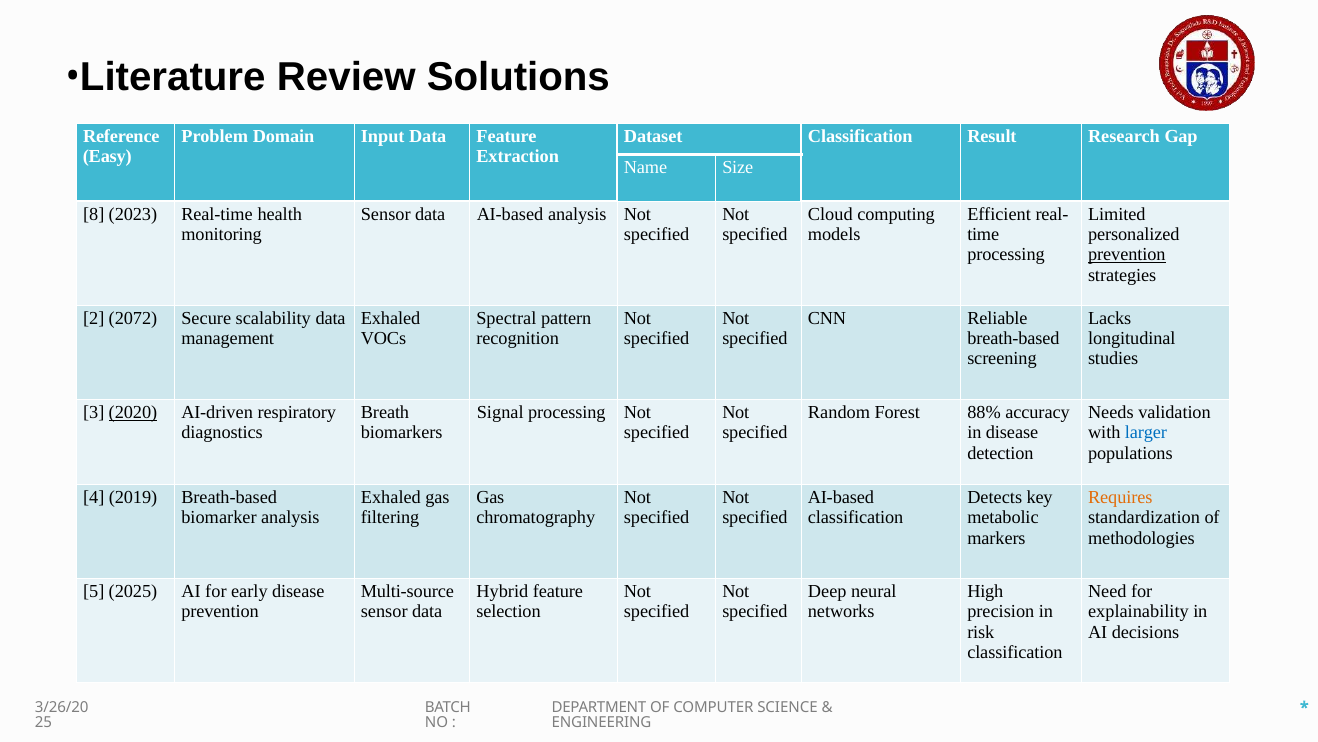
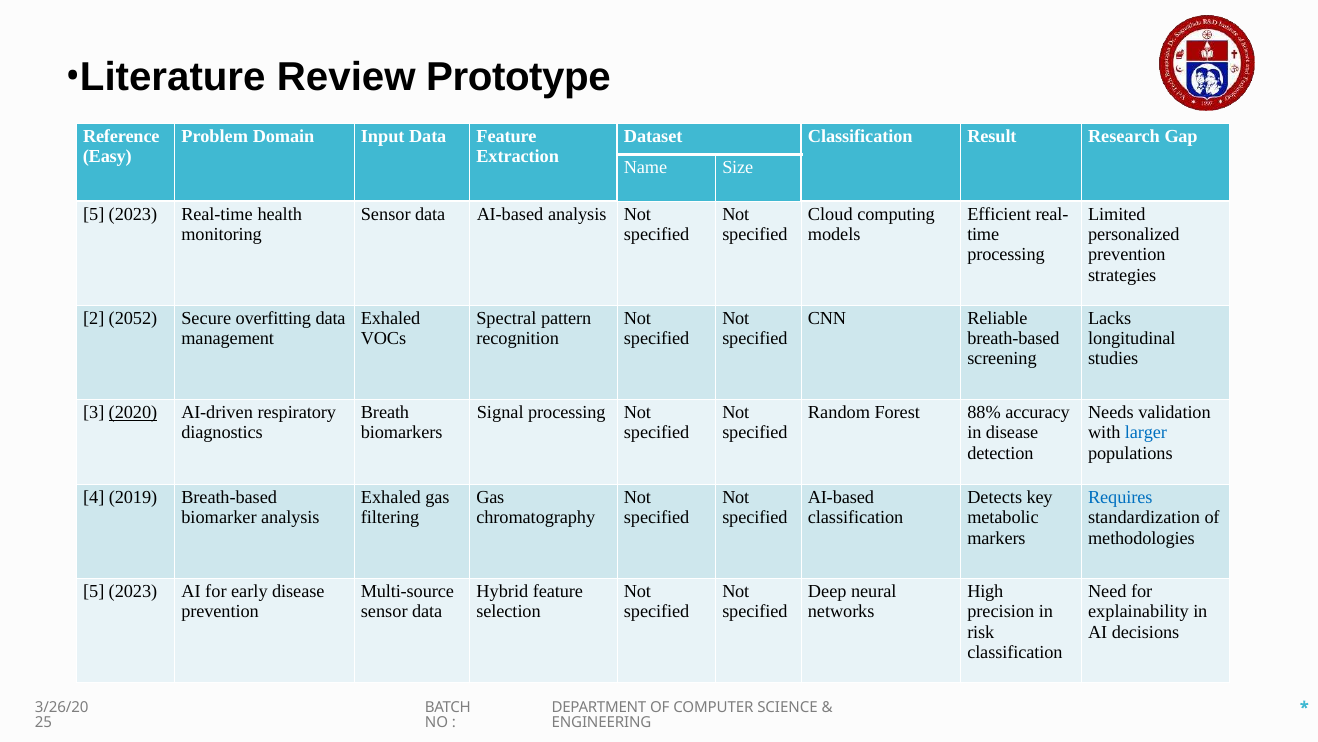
Solutions: Solutions -> Prototype
8 at (94, 214): 8 -> 5
prevention at (1127, 255) underline: present -> none
2072: 2072 -> 2052
scalability: scalability -> overfitting
Requires colour: orange -> blue
2025 at (133, 591): 2025 -> 2023
